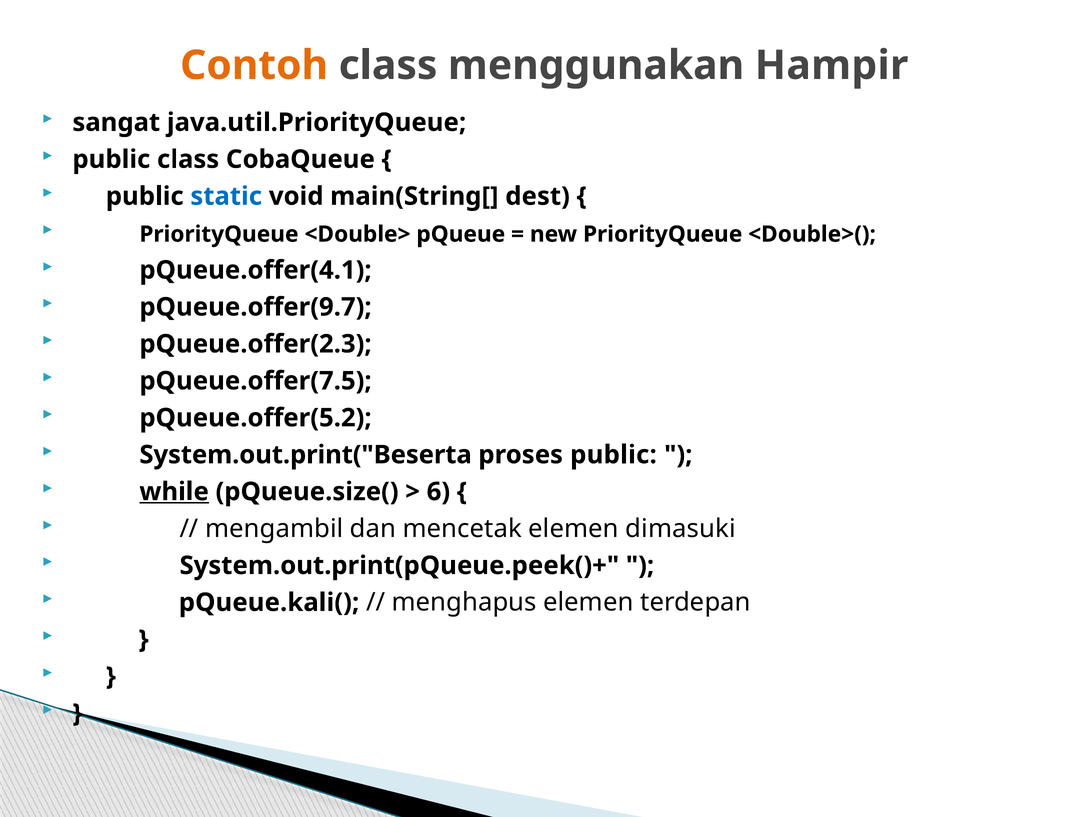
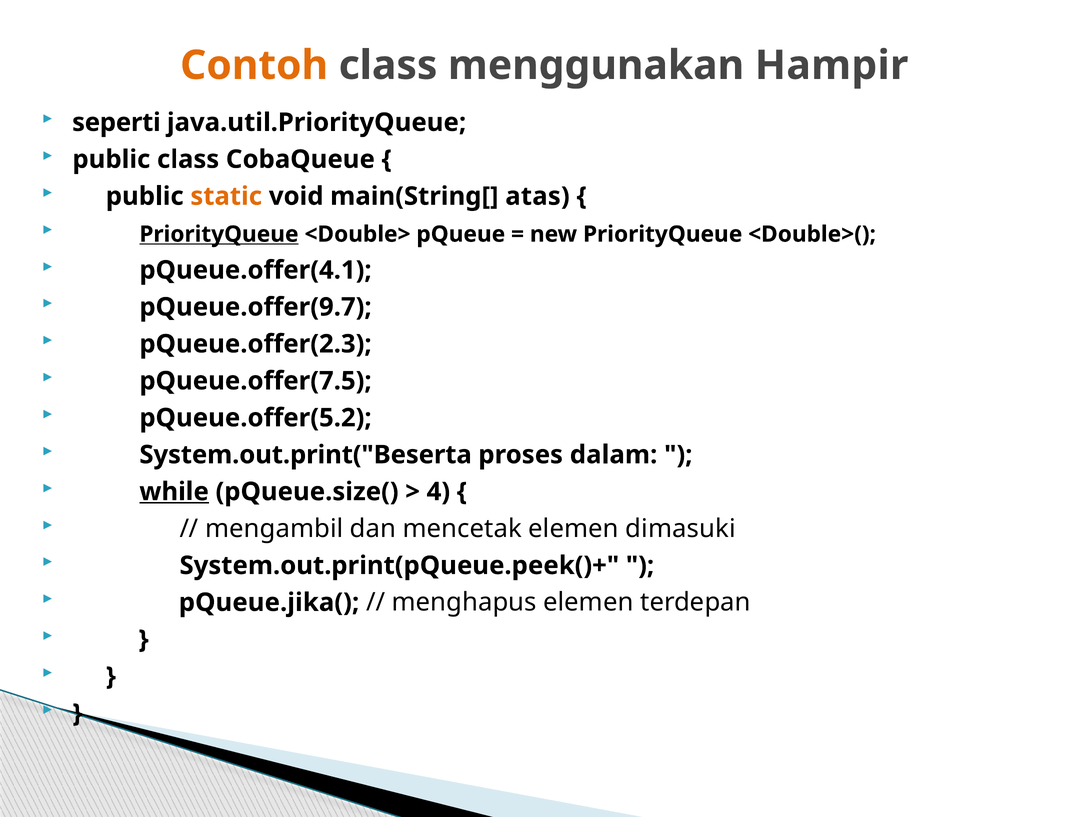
sangat: sangat -> seperti
static colour: blue -> orange
dest: dest -> atas
PriorityQueue at (219, 234) underline: none -> present
proses public: public -> dalam
6: 6 -> 4
pQueue.kali(: pQueue.kali( -> pQueue.jika(
